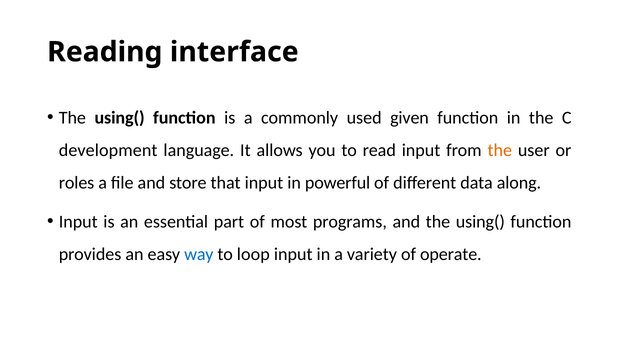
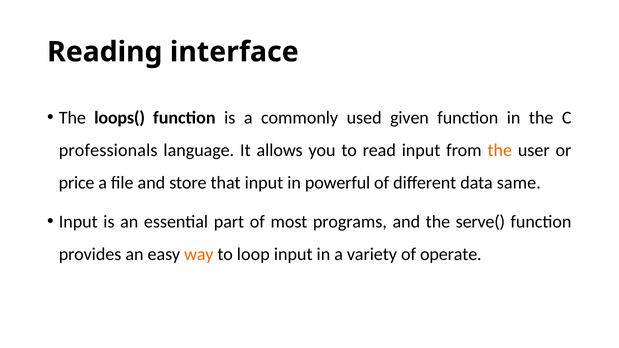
using( at (120, 118): using( -> loops(
development: development -> professionals
roles: roles -> price
along: along -> same
and the using(: using( -> serve(
way colour: blue -> orange
